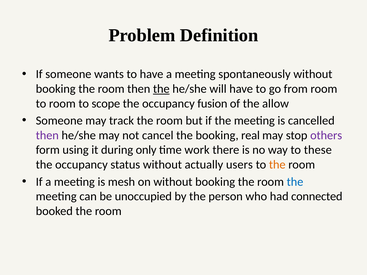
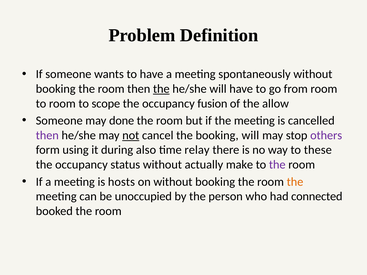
track: track -> done
not underline: none -> present
booking real: real -> will
only: only -> also
work: work -> relay
users: users -> make
the at (277, 165) colour: orange -> purple
mesh: mesh -> hosts
the at (295, 182) colour: blue -> orange
